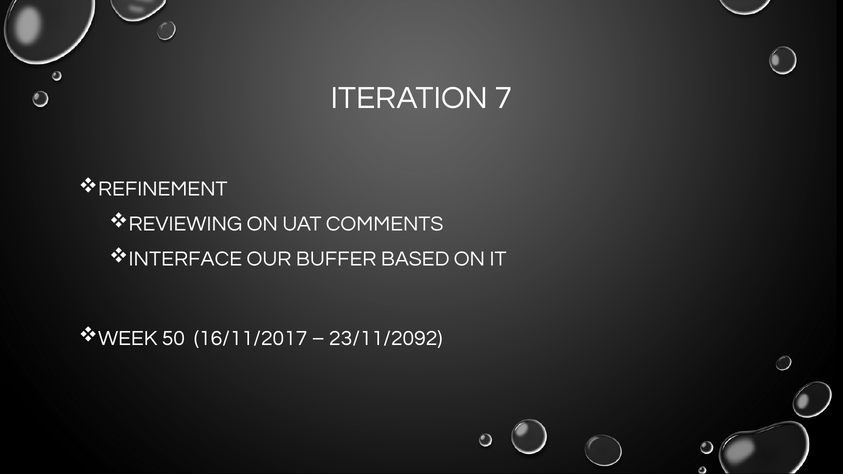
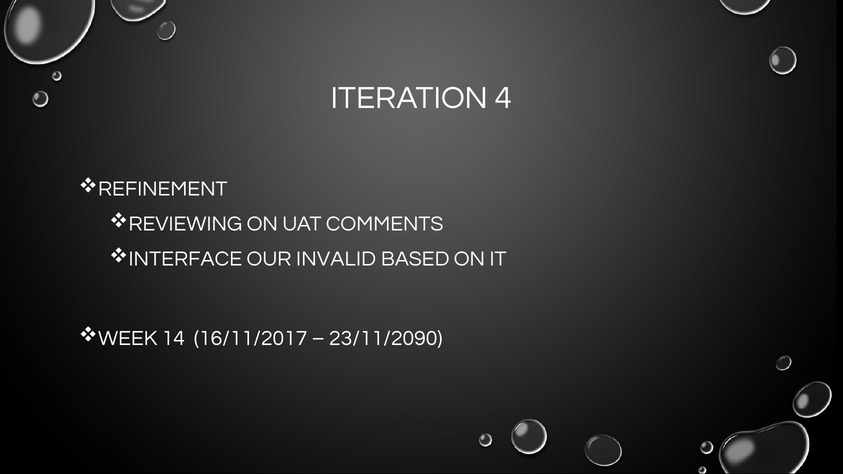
7: 7 -> 4
BUFFER: BUFFER -> INVALID
50: 50 -> 14
23/11/2092: 23/11/2092 -> 23/11/2090
